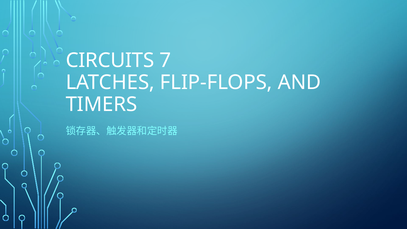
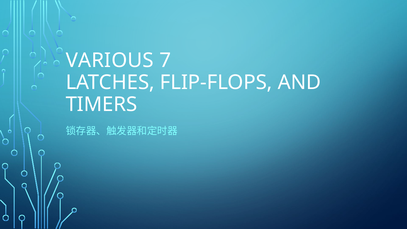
CIRCUITS: CIRCUITS -> VARIOUS
